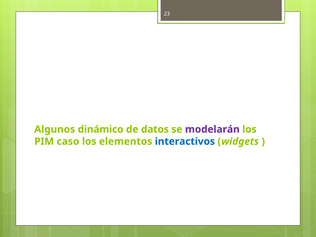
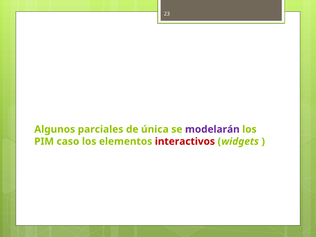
dinámico: dinámico -> parciales
datos: datos -> única
interactivos colour: blue -> red
